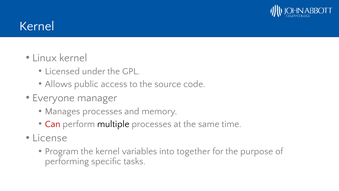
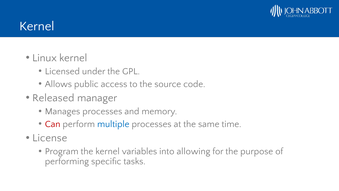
Everyone: Everyone -> Released
multiple colour: black -> blue
together: together -> allowing
